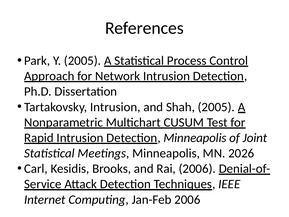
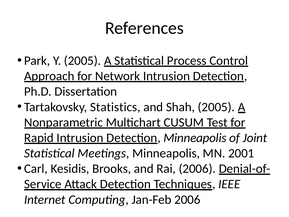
Tartakovsky Intrusion: Intrusion -> Statistics
2026: 2026 -> 2001
